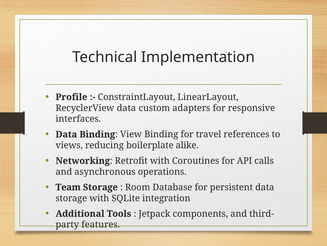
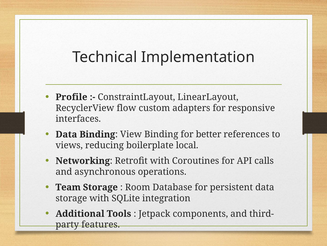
RecyclerView data: data -> flow
travel: travel -> better
alike: alike -> local
